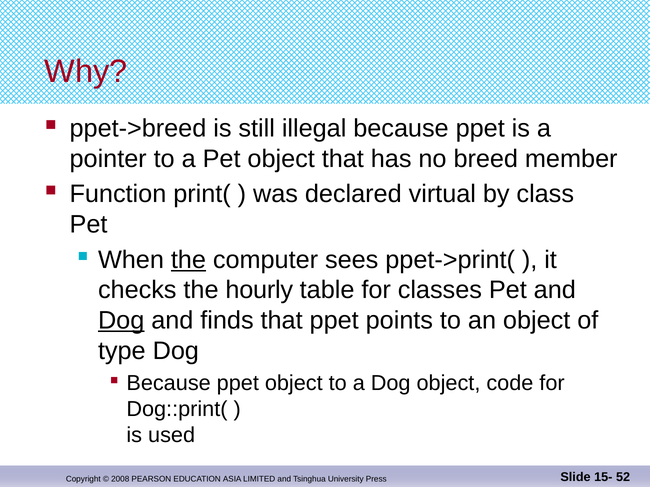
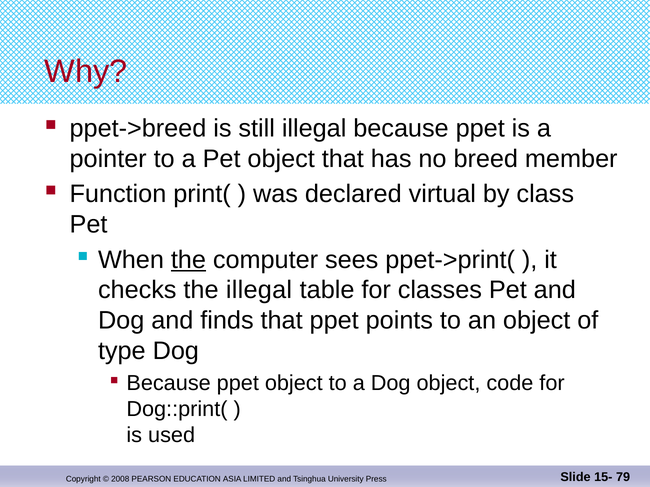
the hourly: hourly -> illegal
Dog at (121, 321) underline: present -> none
52: 52 -> 79
